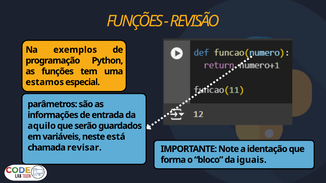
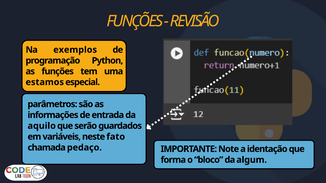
está: está -> fato
revisar: revisar -> pedaço
iguais: iguais -> algum
